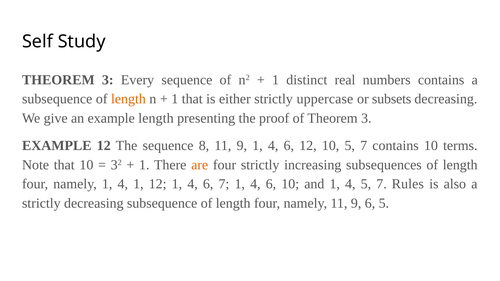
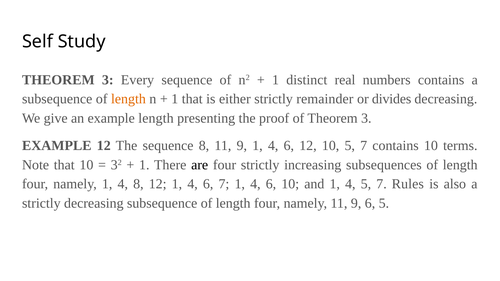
uppercase: uppercase -> remainder
subsets: subsets -> divides
are colour: orange -> black
4 1: 1 -> 8
